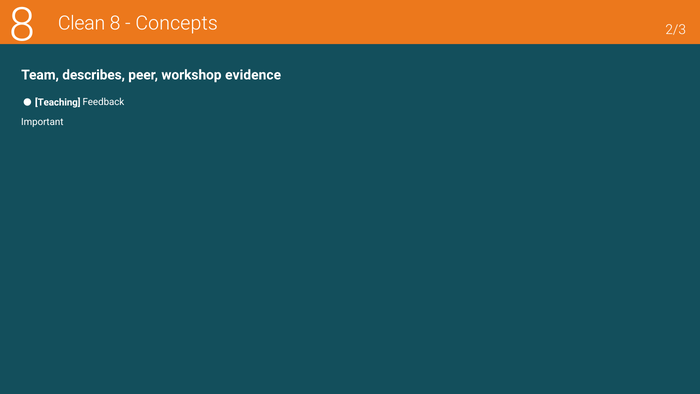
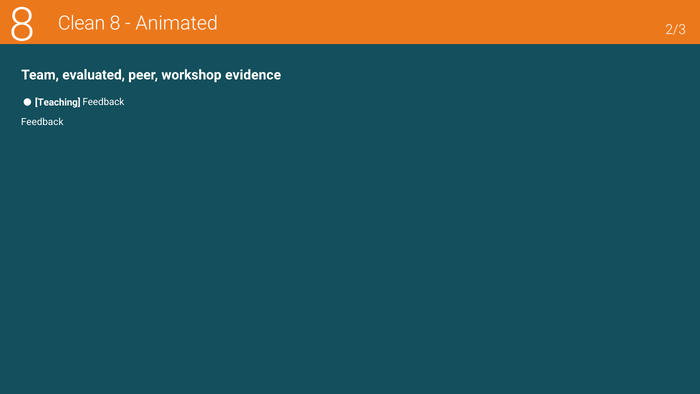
Concepts: Concepts -> Animated
describes: describes -> evaluated
Important at (42, 122): Important -> Feedback
